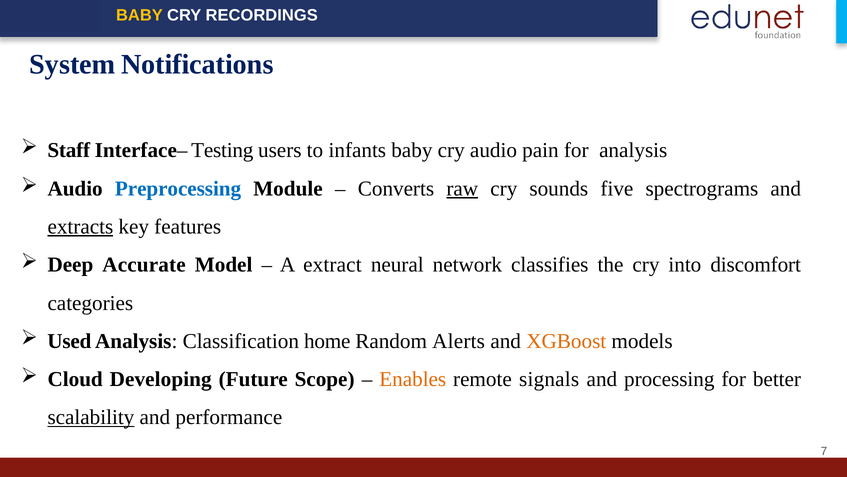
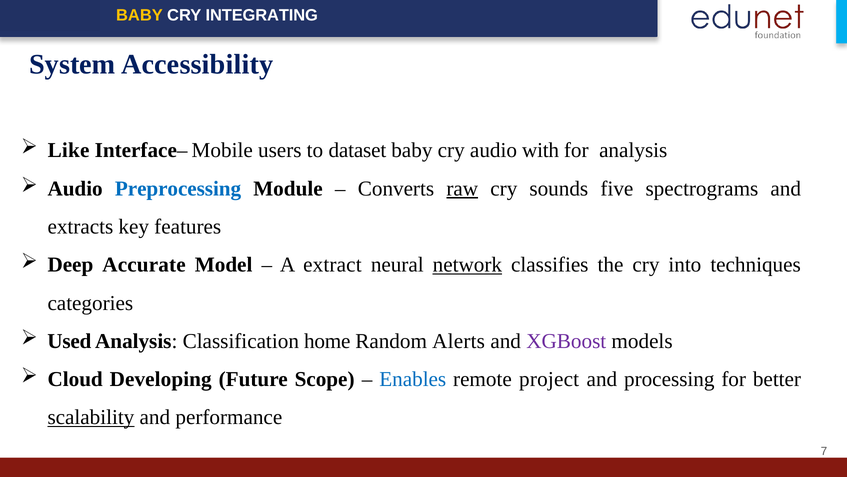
RECORDINGS: RECORDINGS -> INTEGRATING
Notifications: Notifications -> Accessibility
Staff: Staff -> Like
Testing: Testing -> Mobile
infants: infants -> dataset
pain: pain -> with
extracts underline: present -> none
network underline: none -> present
discomfort: discomfort -> techniques
XGBoost colour: orange -> purple
Enables colour: orange -> blue
remote signals: signals -> project
